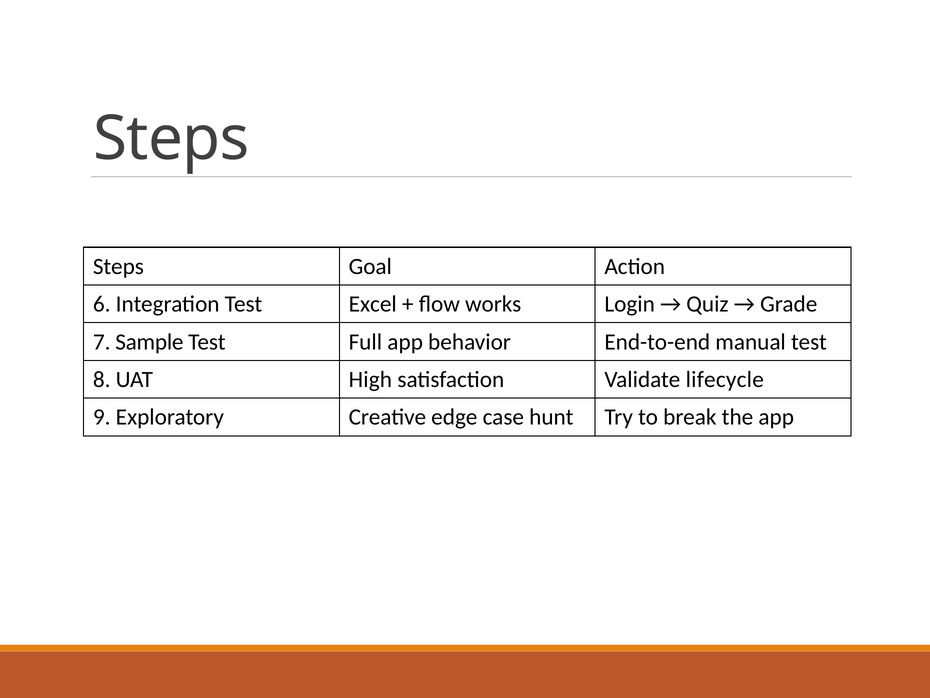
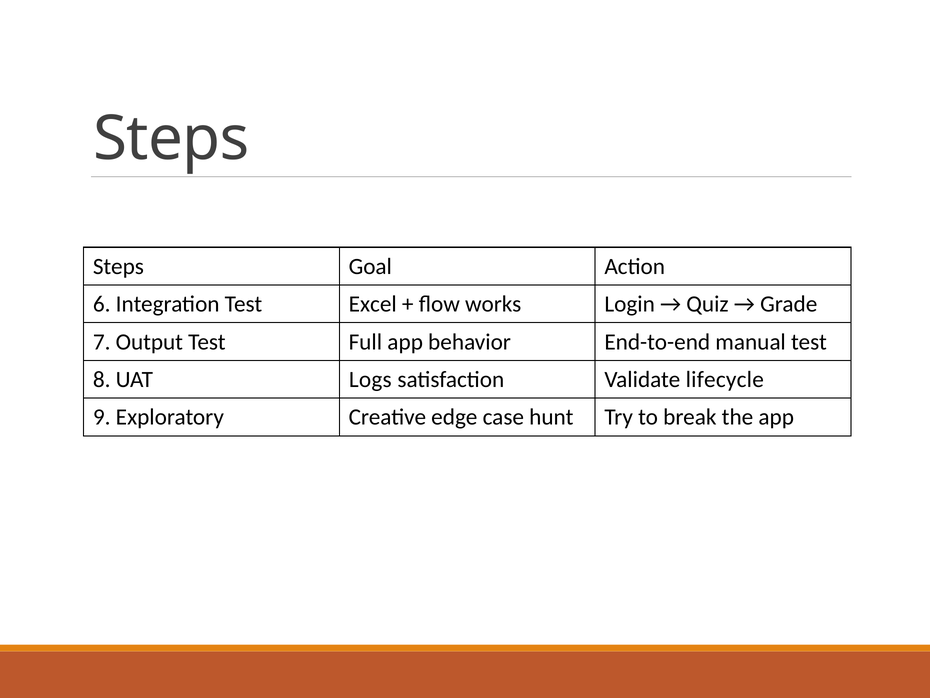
Sample: Sample -> Output
High: High -> Logs
